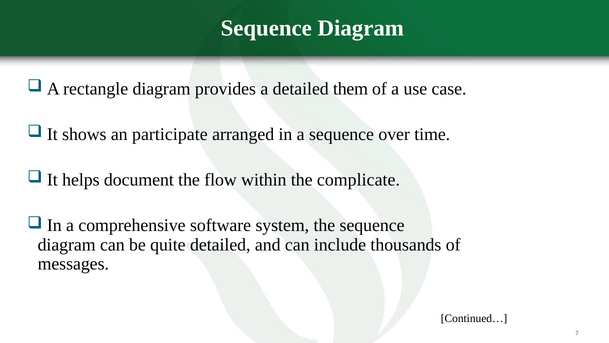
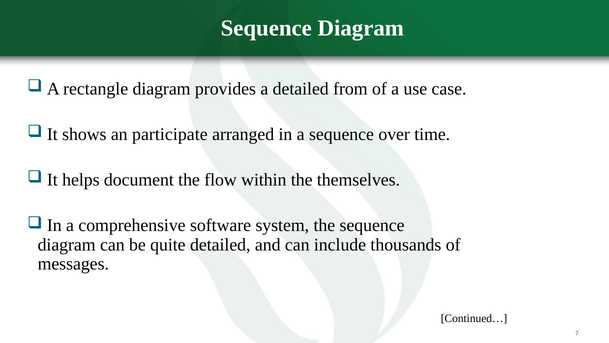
them: them -> from
complicate: complicate -> themselves
